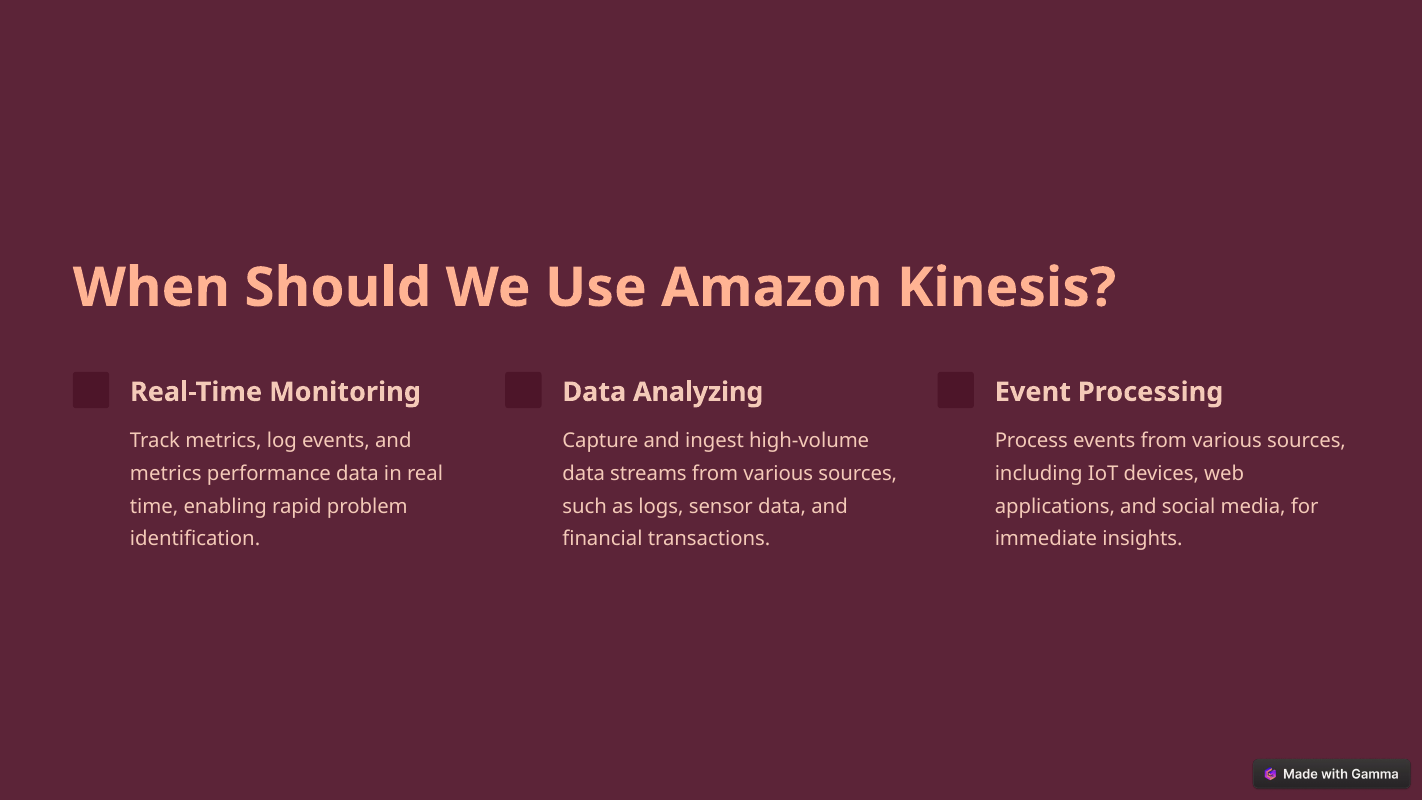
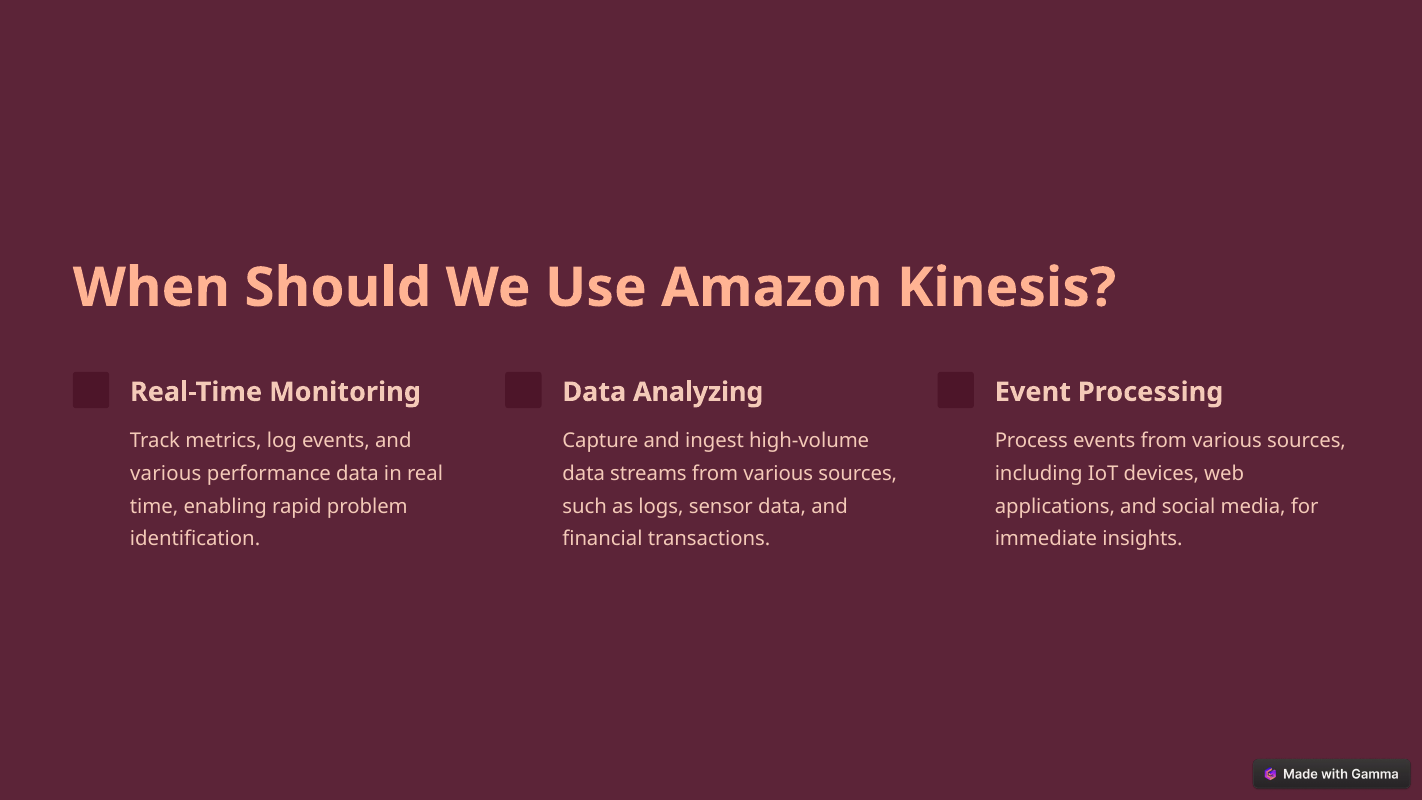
metrics at (166, 474): metrics -> various
